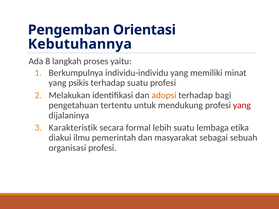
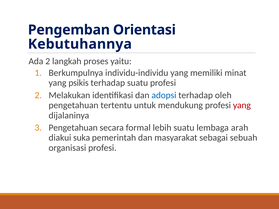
Ada 8: 8 -> 2
adopsi colour: orange -> blue
bagi: bagi -> oleh
Karakteristik at (73, 128): Karakteristik -> Pengetahuan
etika: etika -> arah
ilmu: ilmu -> suka
